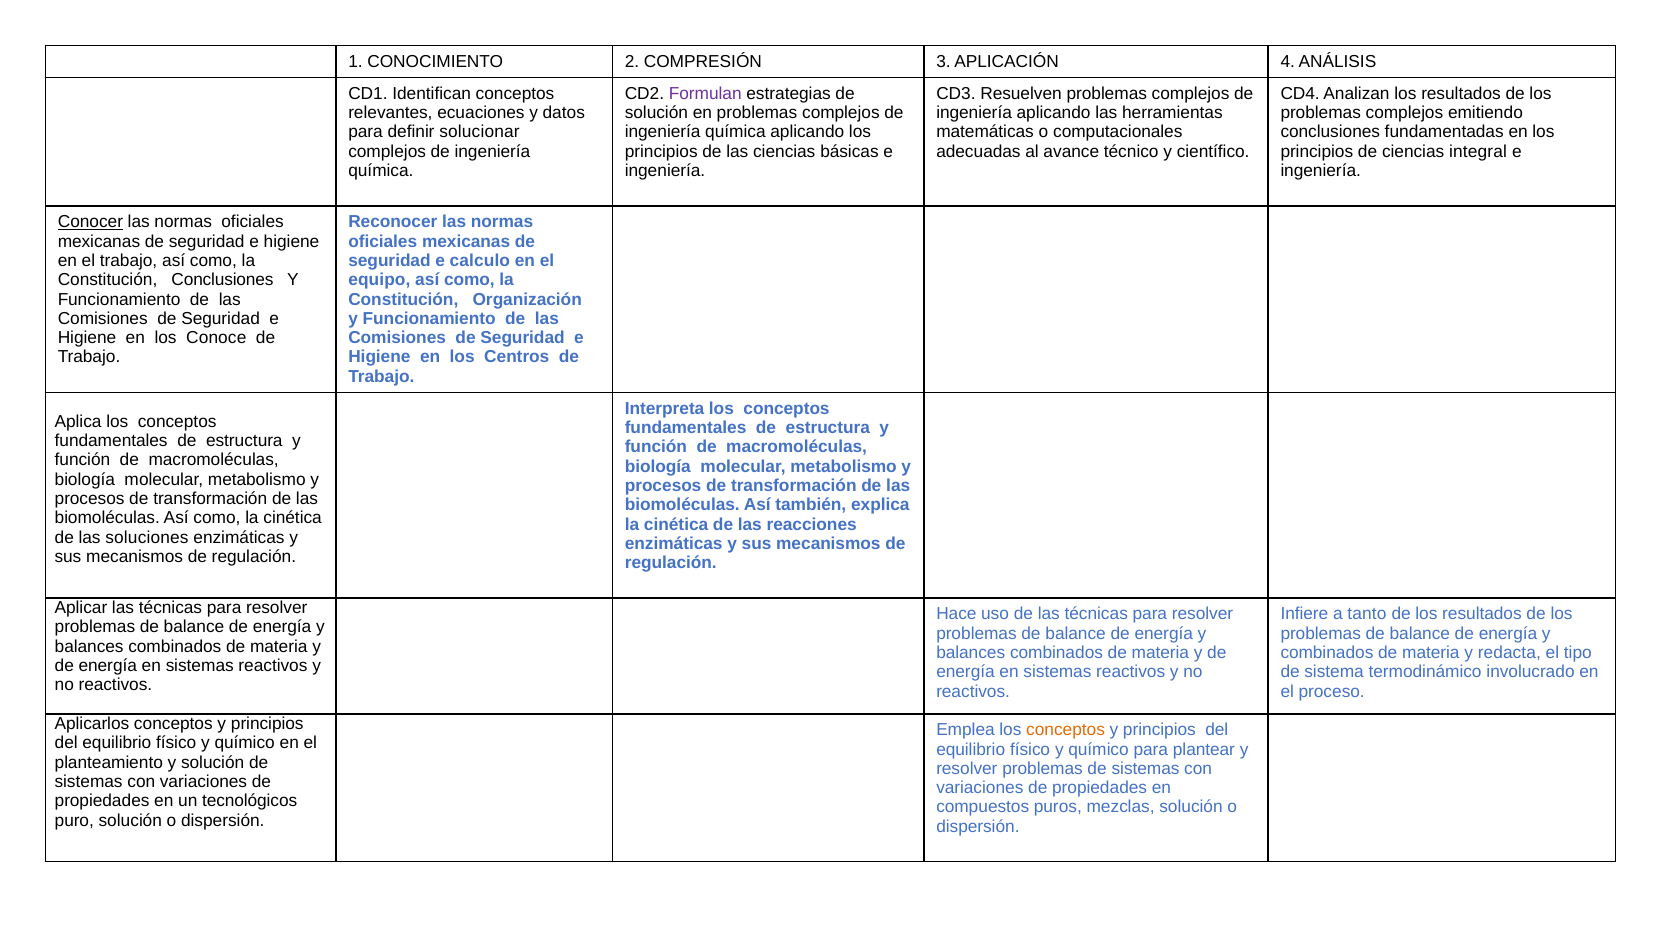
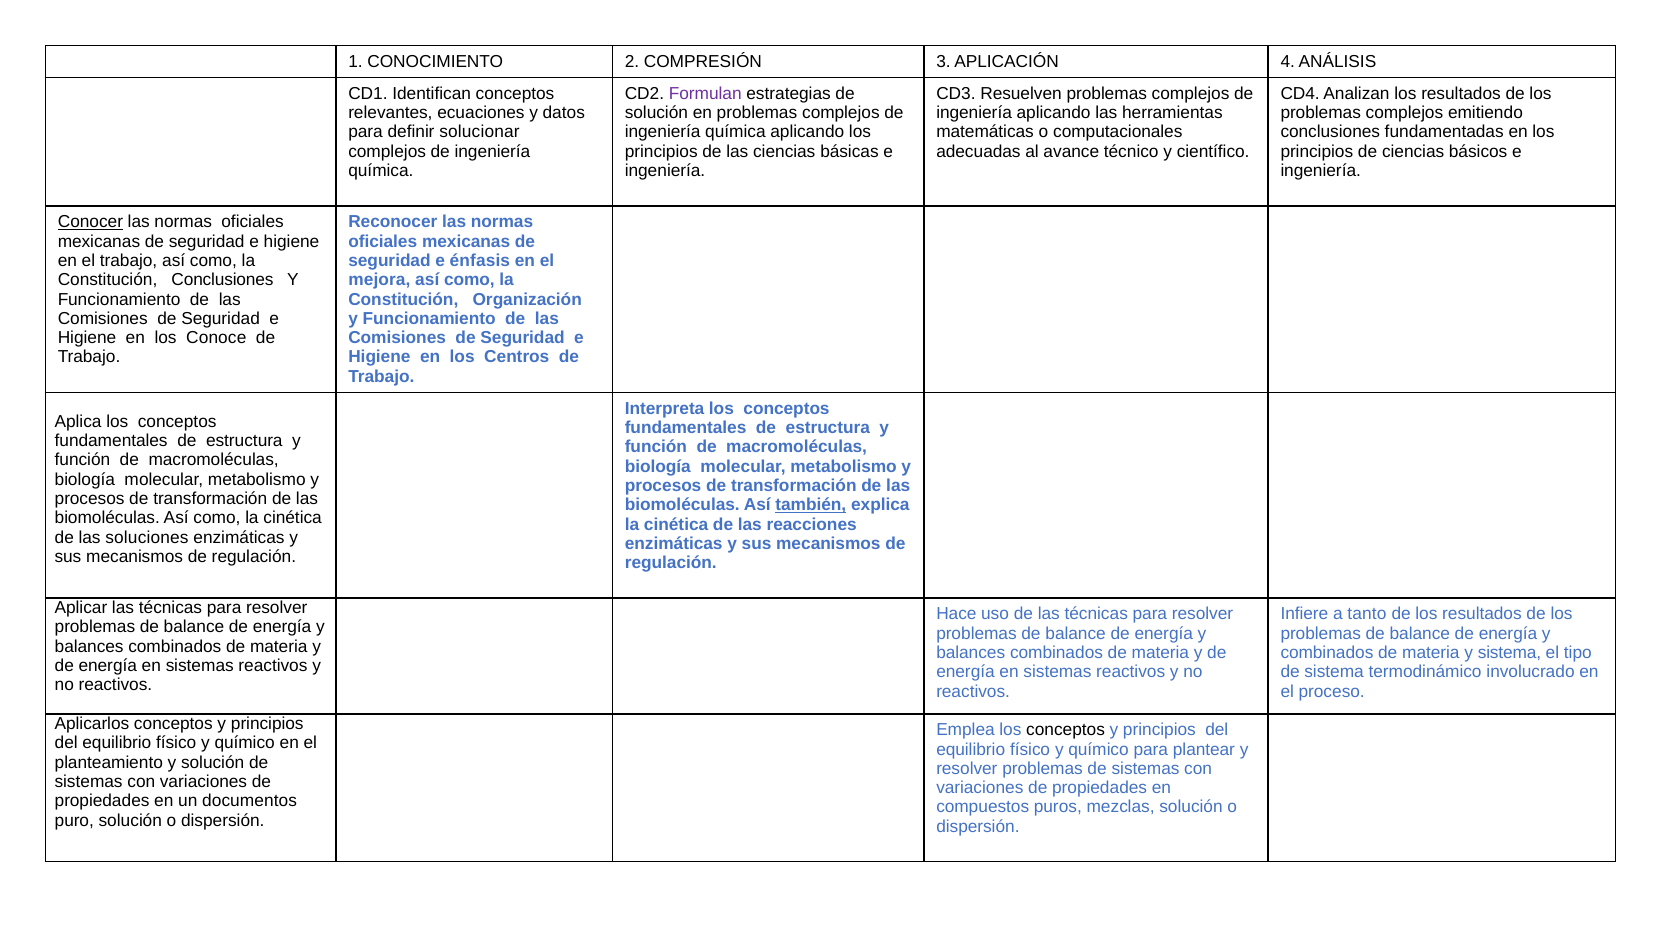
integral: integral -> básicos
calculo: calculo -> énfasis
equipo: equipo -> mejora
también underline: none -> present
y redacta: redacta -> sistema
conceptos at (1066, 730) colour: orange -> black
tecnológicos: tecnológicos -> documentos
